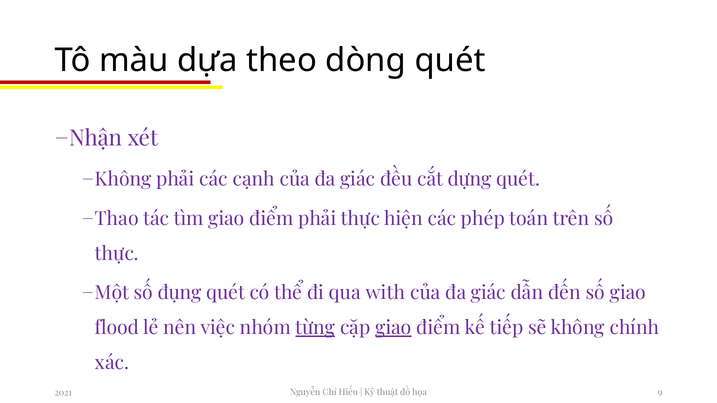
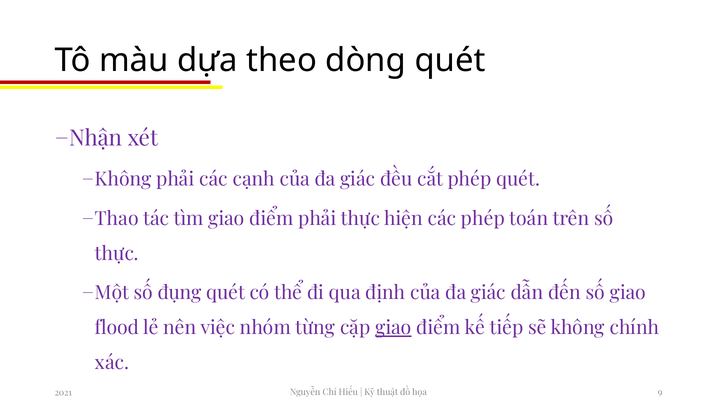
cắt dựng: dựng -> phép
with: with -> định
từng underline: present -> none
